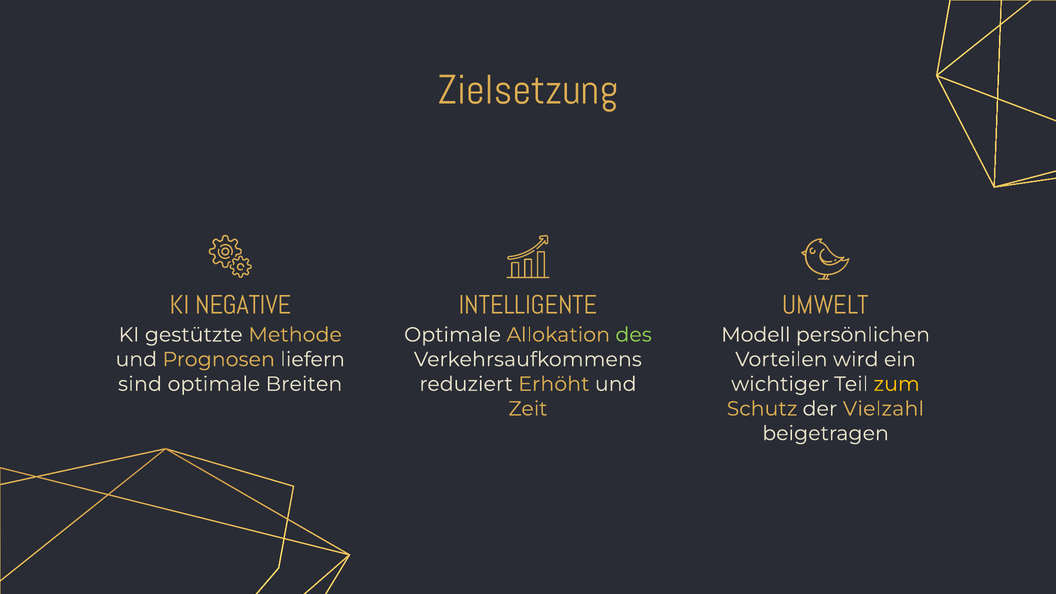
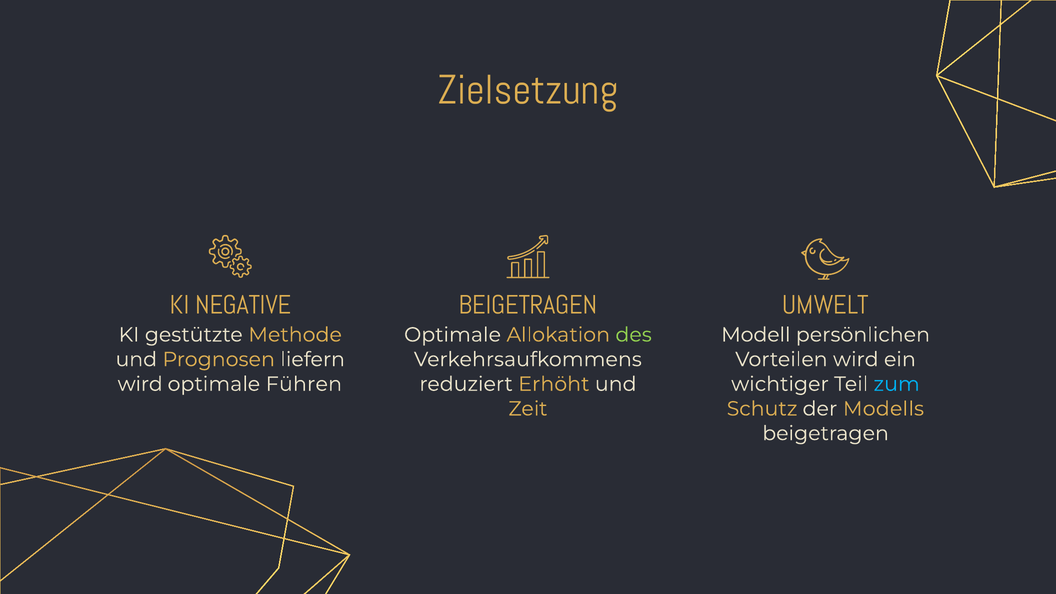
INTELLIGENTE at (528, 305): INTELLIGENTE -> BEIGETRAGEN
sind at (140, 384): sind -> wird
Breiten: Breiten -> Führen
zum colour: yellow -> light blue
Vielzahl: Vielzahl -> Modells
